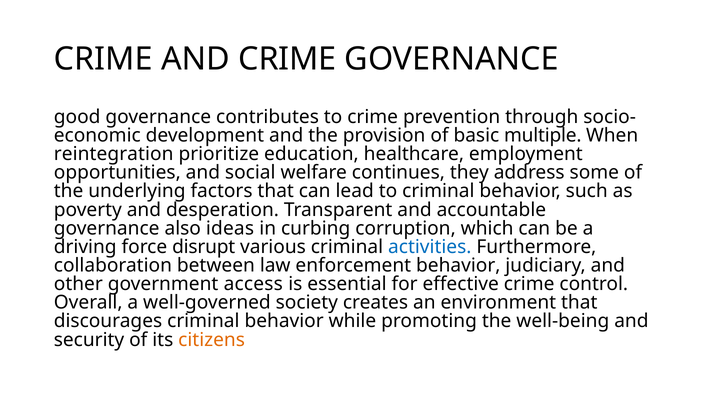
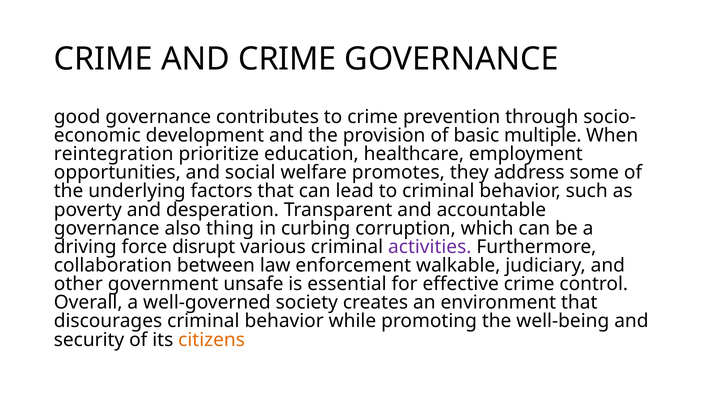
continues: continues -> promotes
ideas: ideas -> thing
activities colour: blue -> purple
enforcement behavior: behavior -> walkable
access: access -> unsafe
